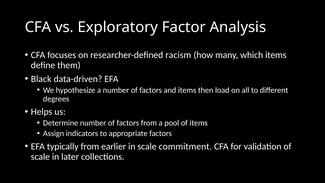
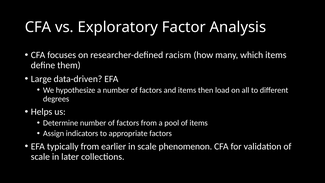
Black: Black -> Large
commitment: commitment -> phenomenon
